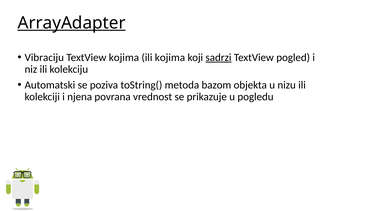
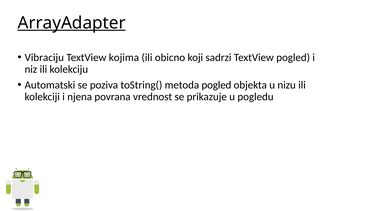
ili kojima: kojima -> obicno
sadrzi underline: present -> none
metoda bazom: bazom -> pogled
